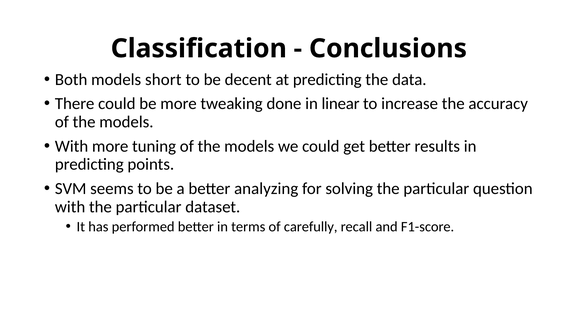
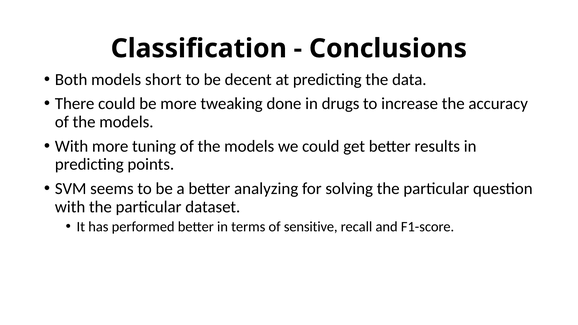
linear: linear -> drugs
carefully: carefully -> sensitive
